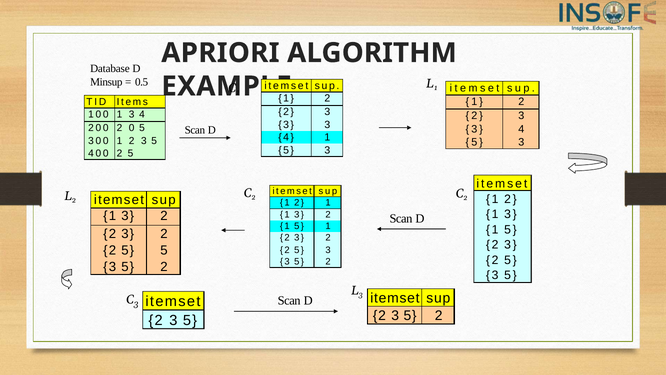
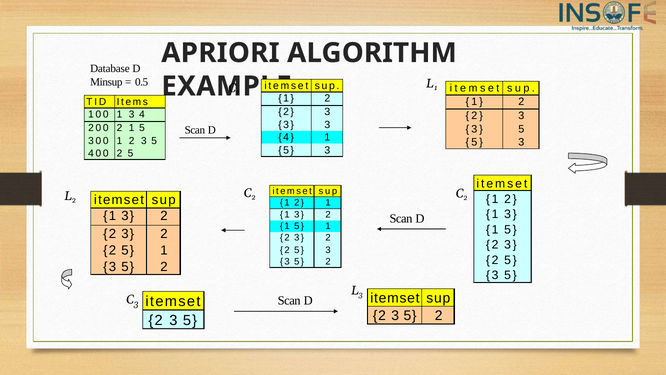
200 2 0: 0 -> 1
4 at (521, 129): 4 -> 5
2 5 5: 5 -> 1
